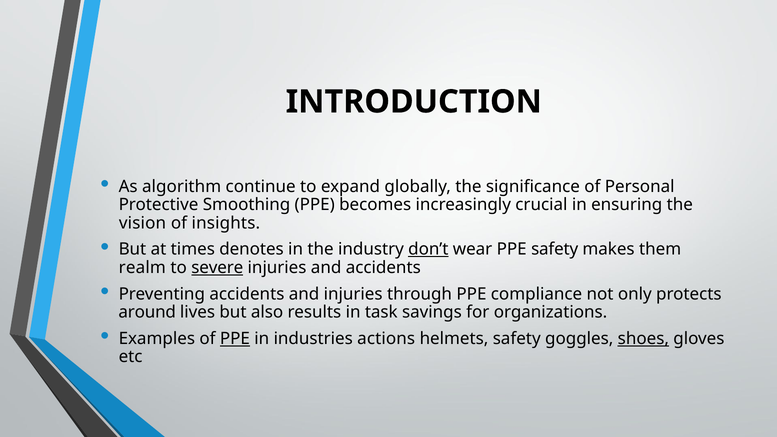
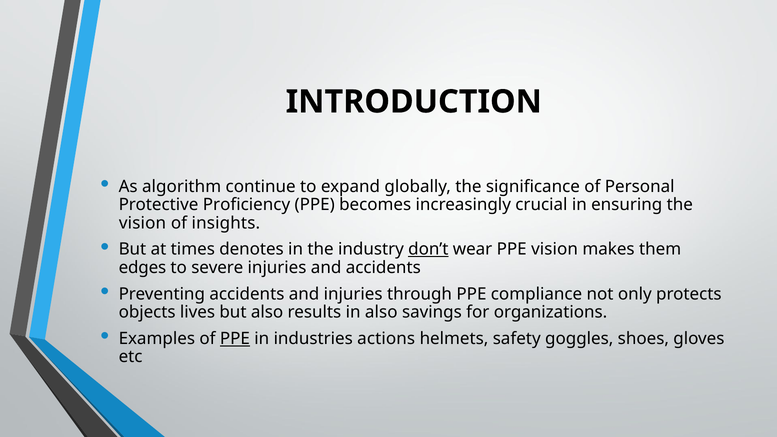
Smoothing: Smoothing -> Proficiency
PPE safety: safety -> vision
realm: realm -> edges
severe underline: present -> none
around: around -> objects
in task: task -> also
shoes underline: present -> none
